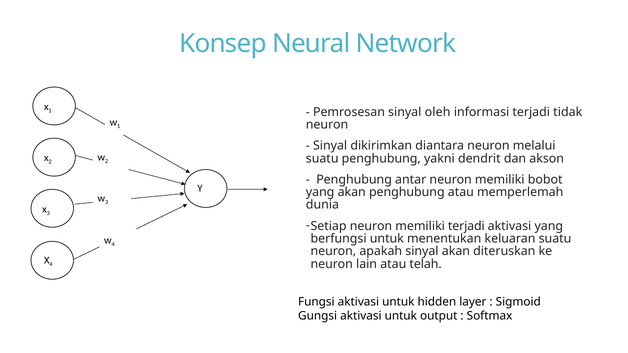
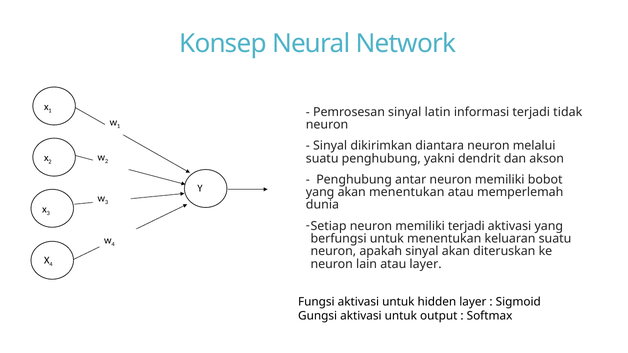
oleh: oleh -> latin
akan penghubung: penghubung -> menentukan
atau telah: telah -> layer
